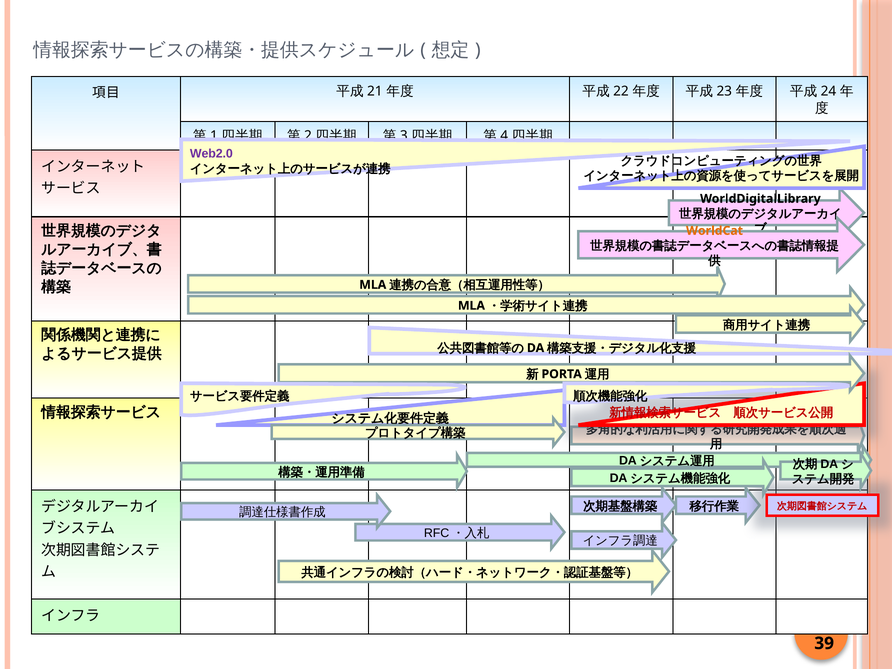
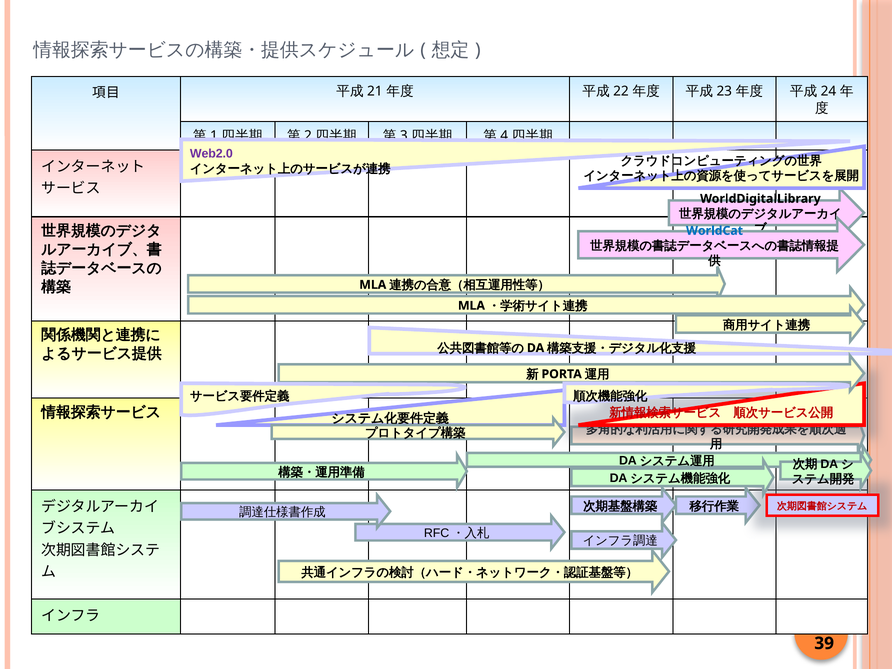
WorldCat colour: orange -> blue
